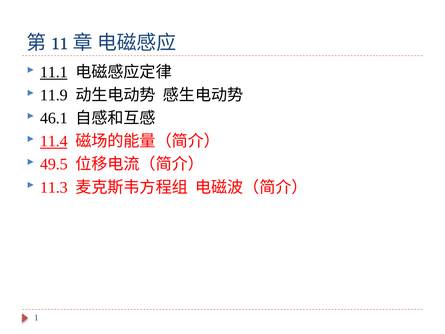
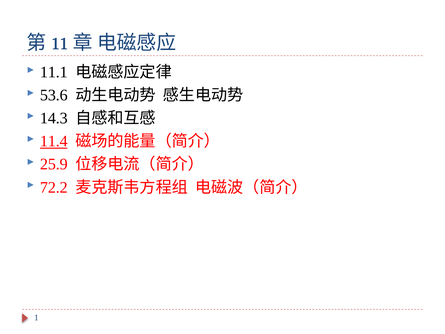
11.1 underline: present -> none
11.9: 11.9 -> 53.6
46.1: 46.1 -> 14.3
49.5: 49.5 -> 25.9
11.3: 11.3 -> 72.2
